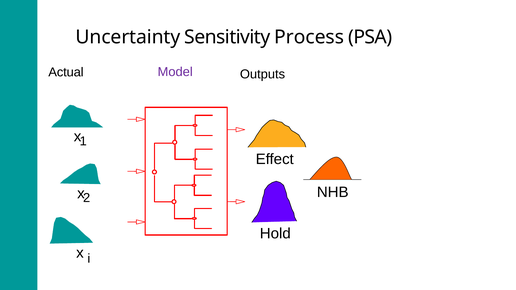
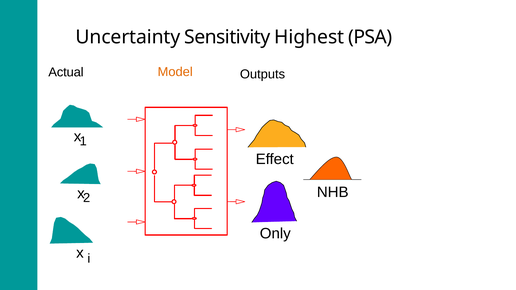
Process: Process -> Highest
Model colour: purple -> orange
Hold: Hold -> Only
